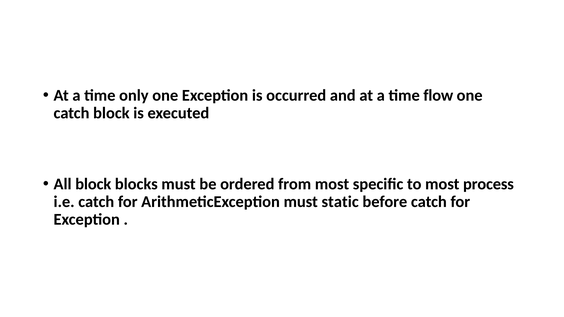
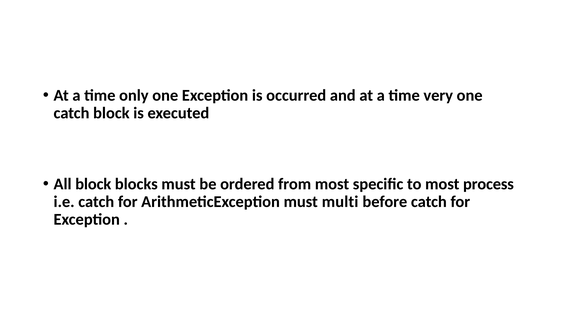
flow: flow -> very
static: static -> multi
